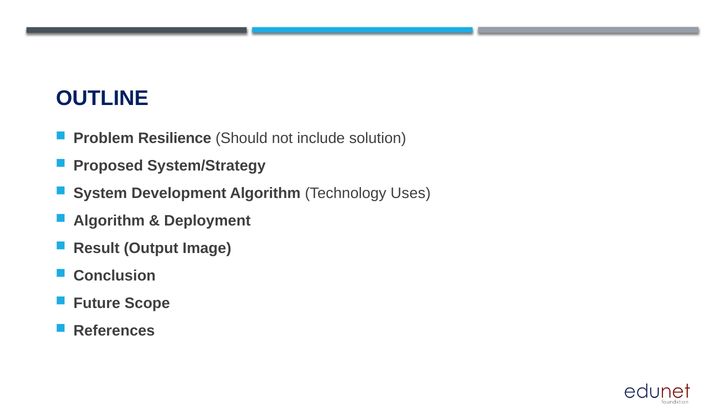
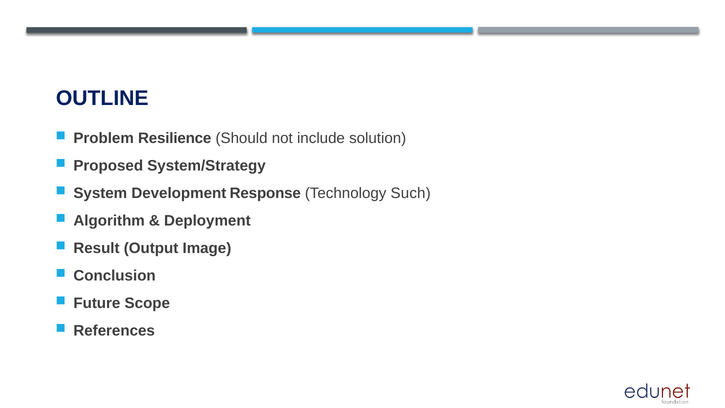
Development Algorithm: Algorithm -> Response
Uses: Uses -> Such
